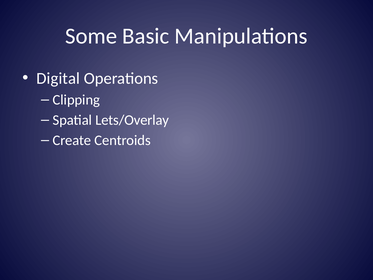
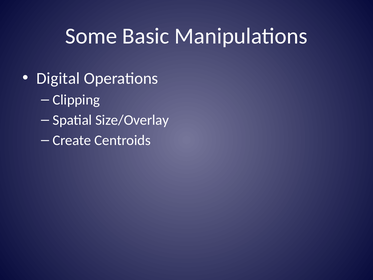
Lets/Overlay: Lets/Overlay -> Size/Overlay
